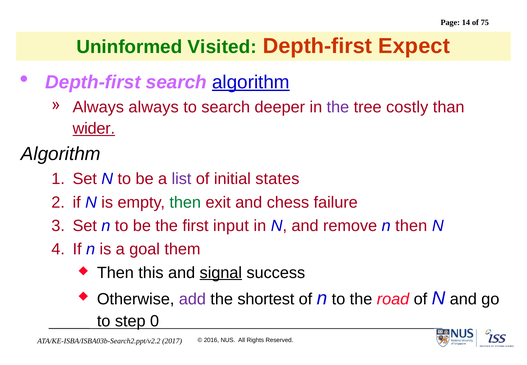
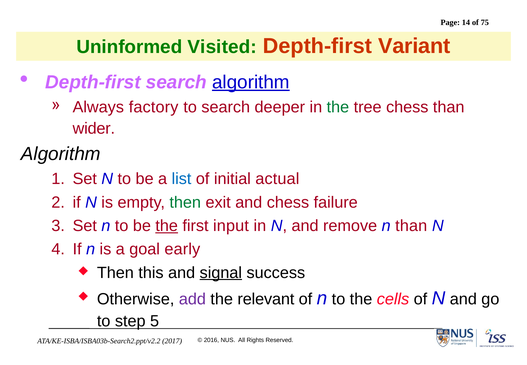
Expect: Expect -> Variant
Always always: always -> factory
the at (338, 107) colour: purple -> green
tree costly: costly -> chess
wider underline: present -> none
list colour: purple -> blue
states: states -> actual
the at (167, 226) underline: none -> present
n then: then -> than
them: them -> early
shortest: shortest -> relevant
road: road -> cells
0: 0 -> 5
